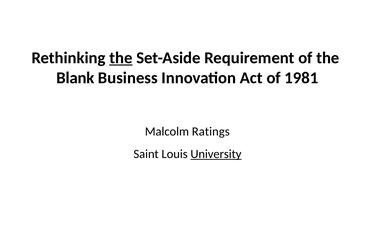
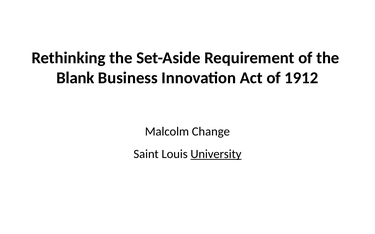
the at (121, 58) underline: present -> none
1981: 1981 -> 1912
Ratings: Ratings -> Change
